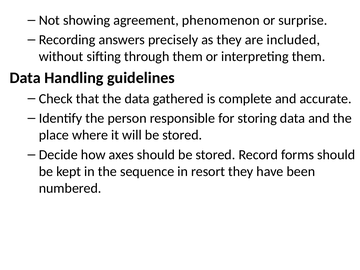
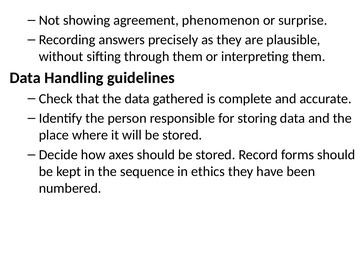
included: included -> plausible
resort: resort -> ethics
